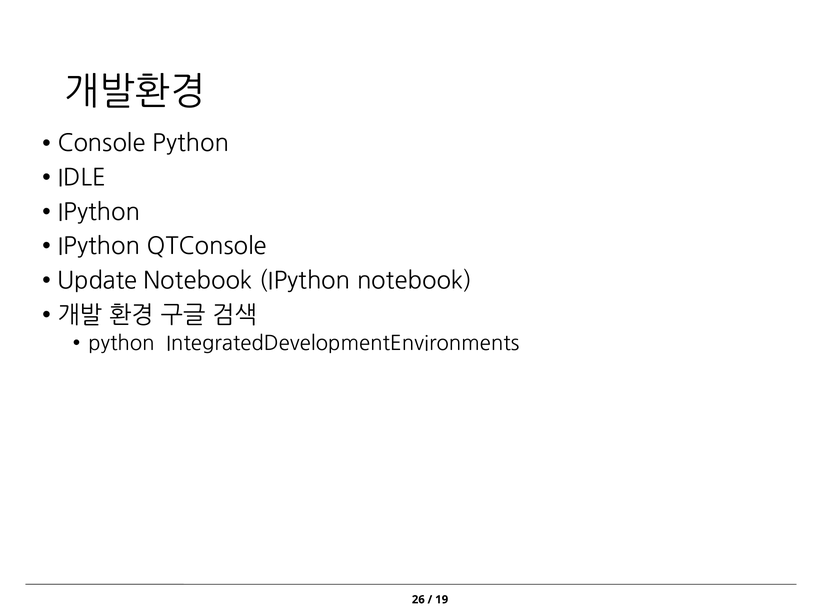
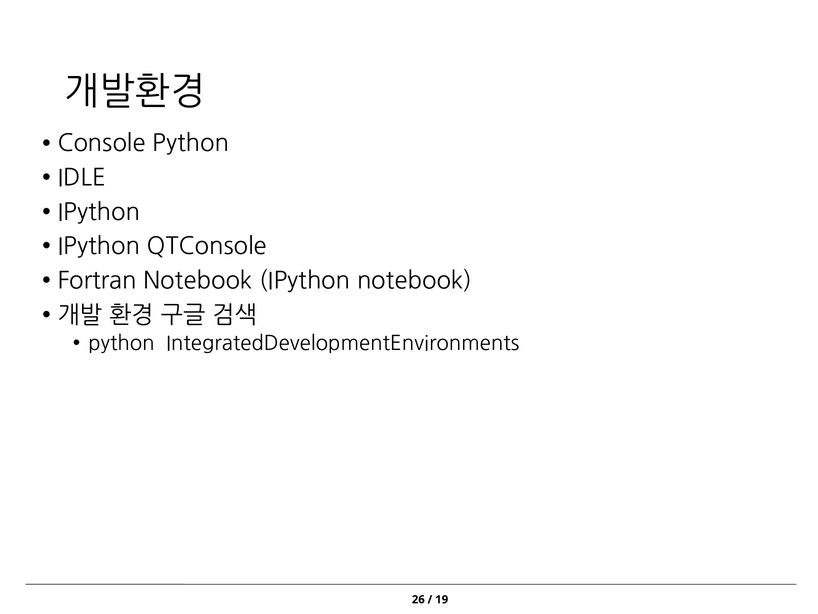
Update: Update -> Fortran
